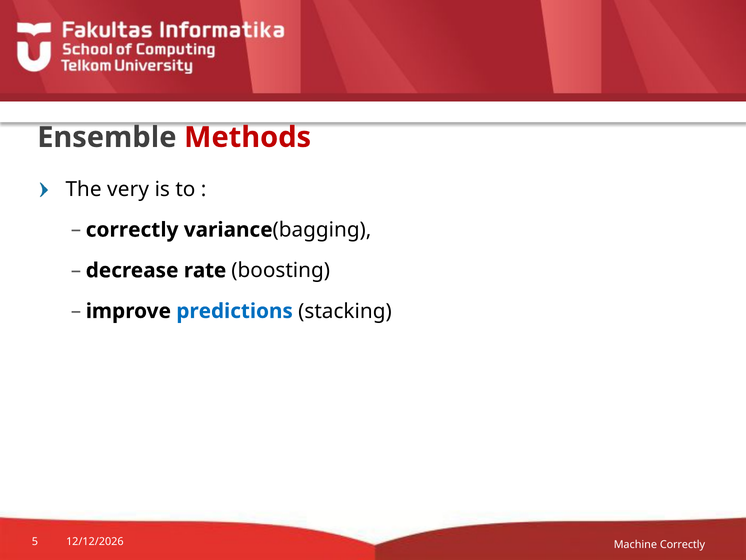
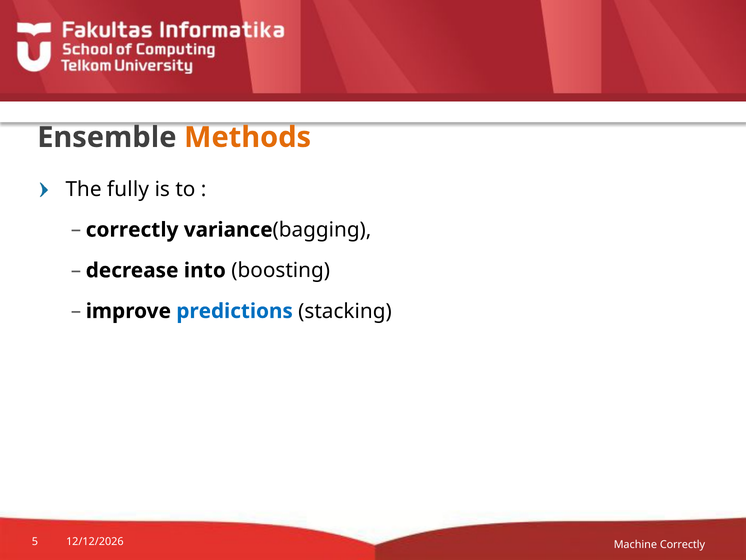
Methods colour: red -> orange
very: very -> fully
rate: rate -> into
